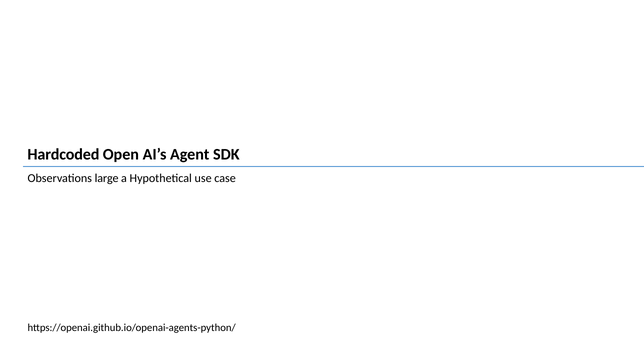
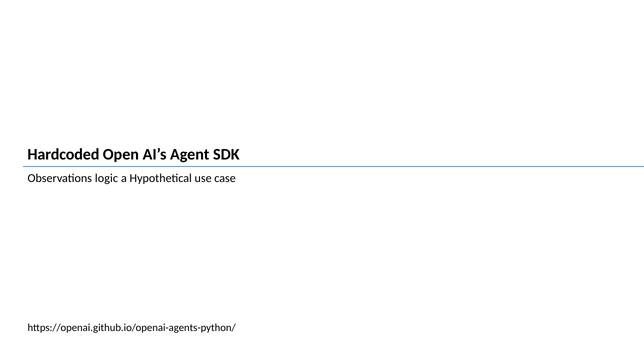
large: large -> logic
